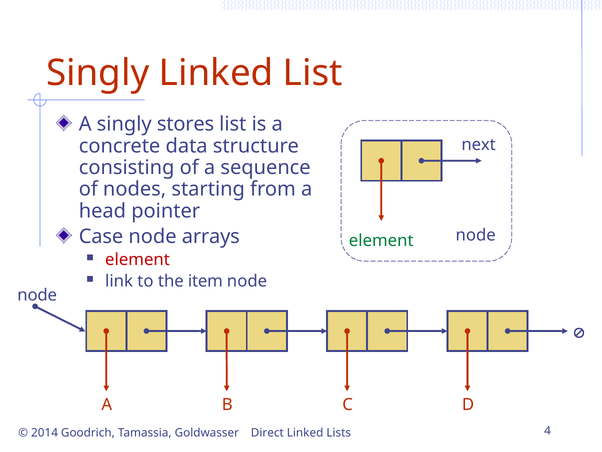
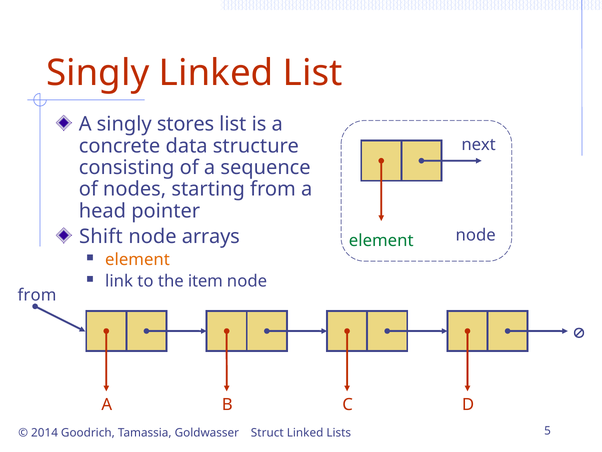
Case: Case -> Shift
element at (137, 260) colour: red -> orange
node at (37, 295): node -> from
Direct: Direct -> Struct
4: 4 -> 5
